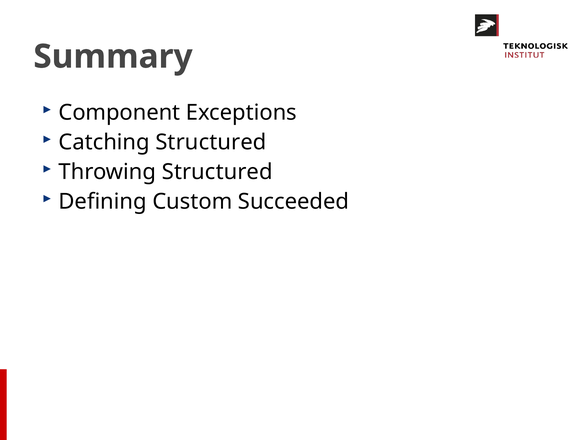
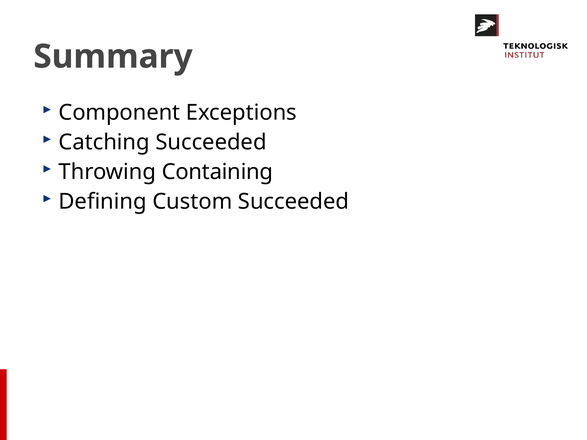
Catching Structured: Structured -> Succeeded
Throwing Structured: Structured -> Containing
